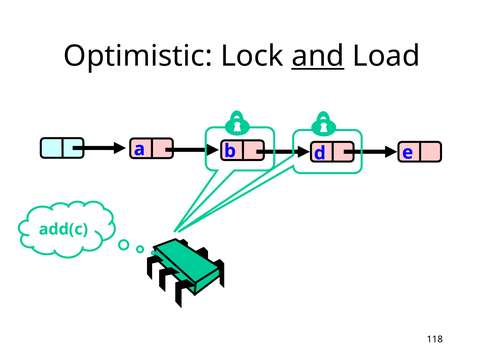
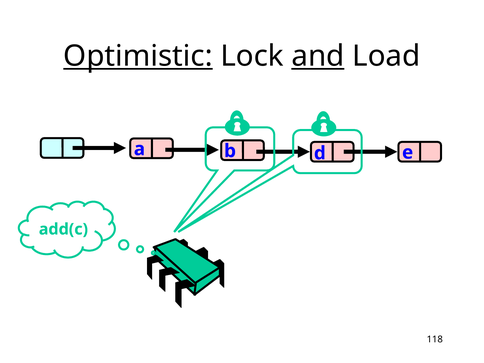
Optimistic underline: none -> present
